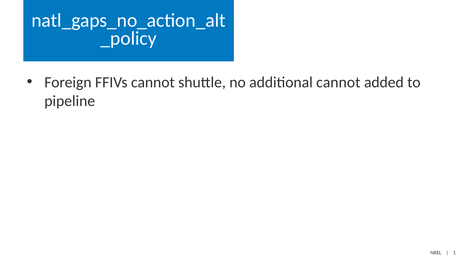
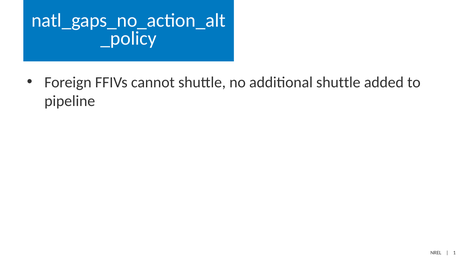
additional cannot: cannot -> shuttle
